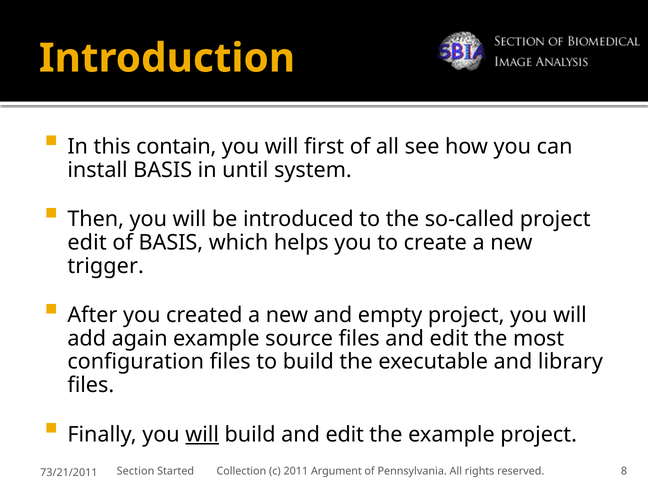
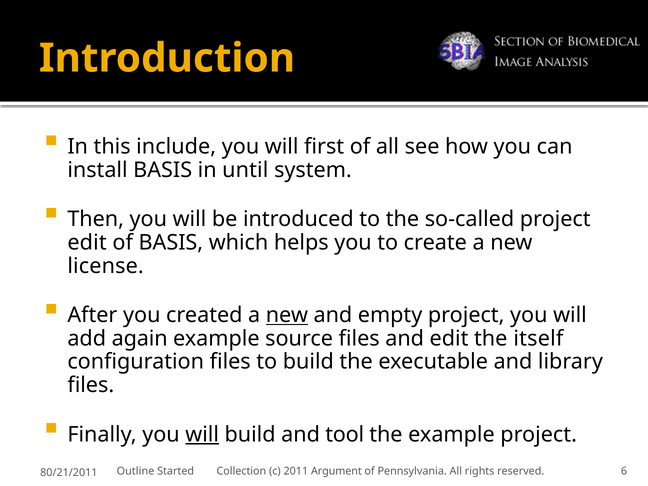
contain: contain -> include
trigger: trigger -> license
new at (287, 315) underline: none -> present
most: most -> itself
build and edit: edit -> tool
Section: Section -> Outline
8: 8 -> 6
73/21/2011: 73/21/2011 -> 80/21/2011
